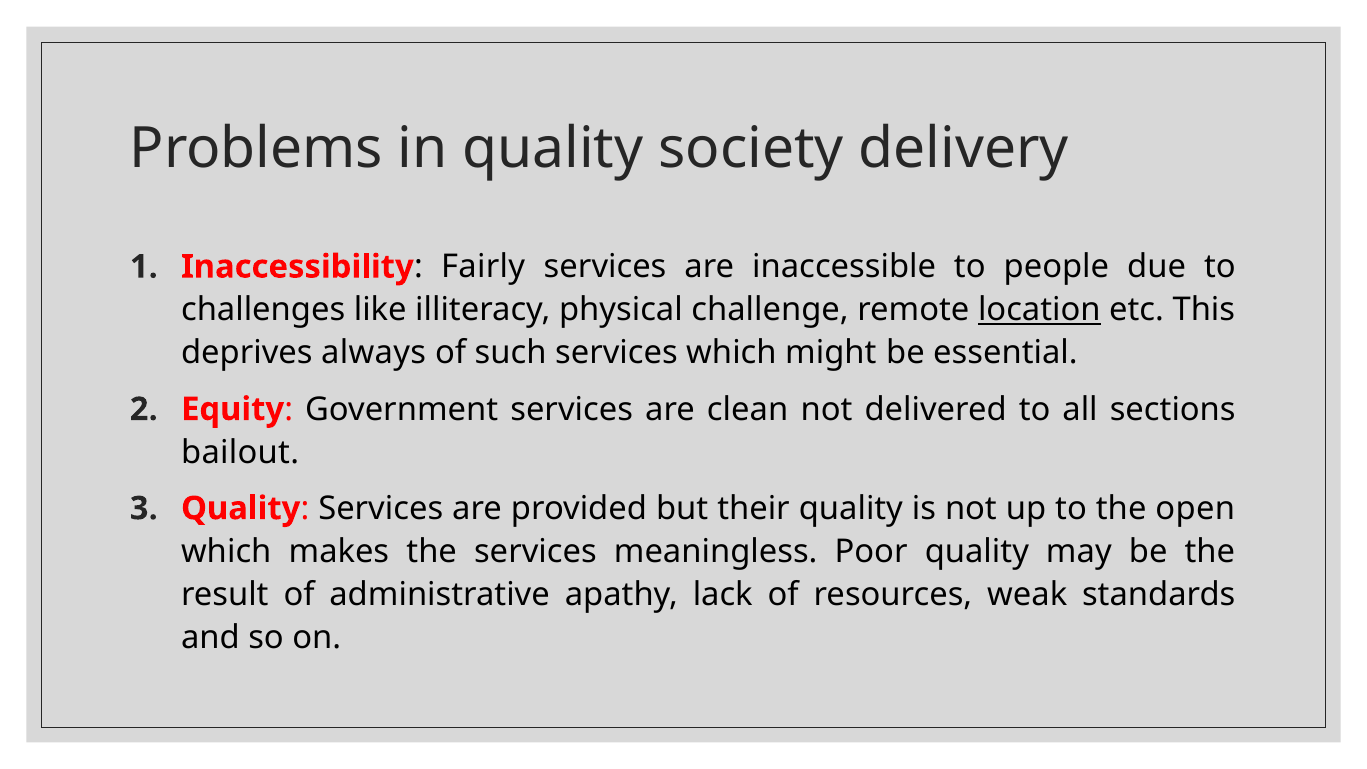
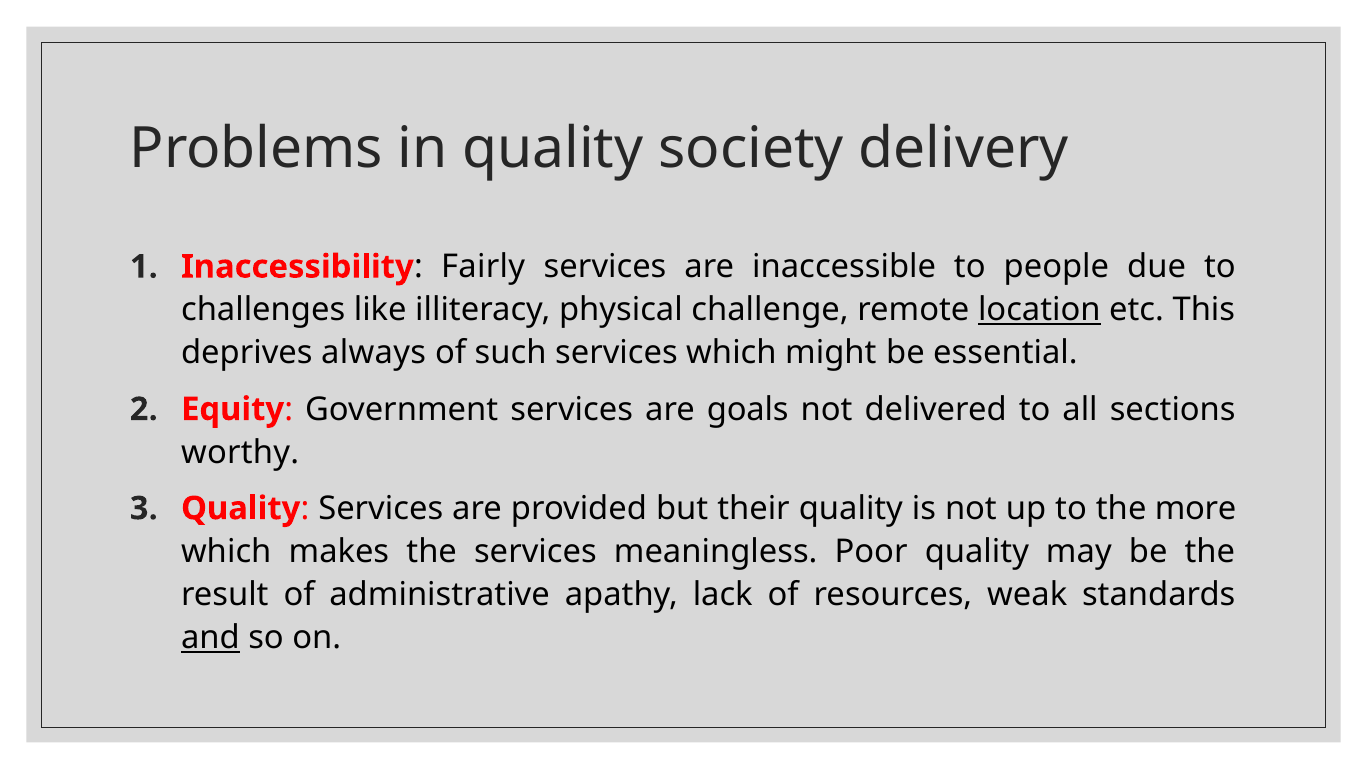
clean: clean -> goals
bailout: bailout -> worthy
open: open -> more
and underline: none -> present
